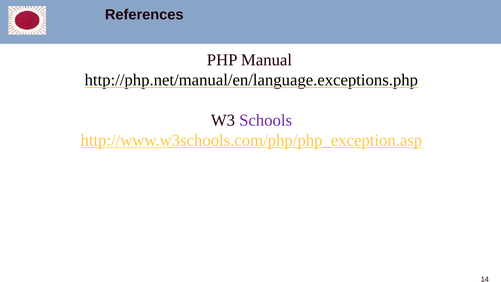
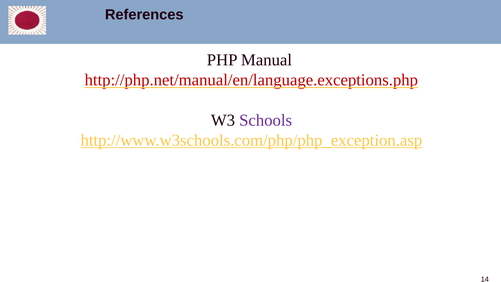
http://php.net/manual/en/language.exceptions.php colour: black -> red
